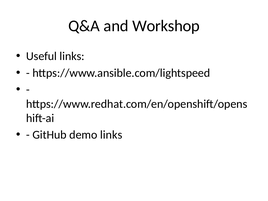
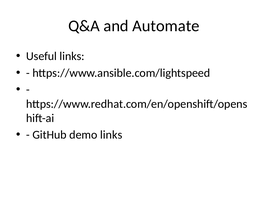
Workshop: Workshop -> Automate
